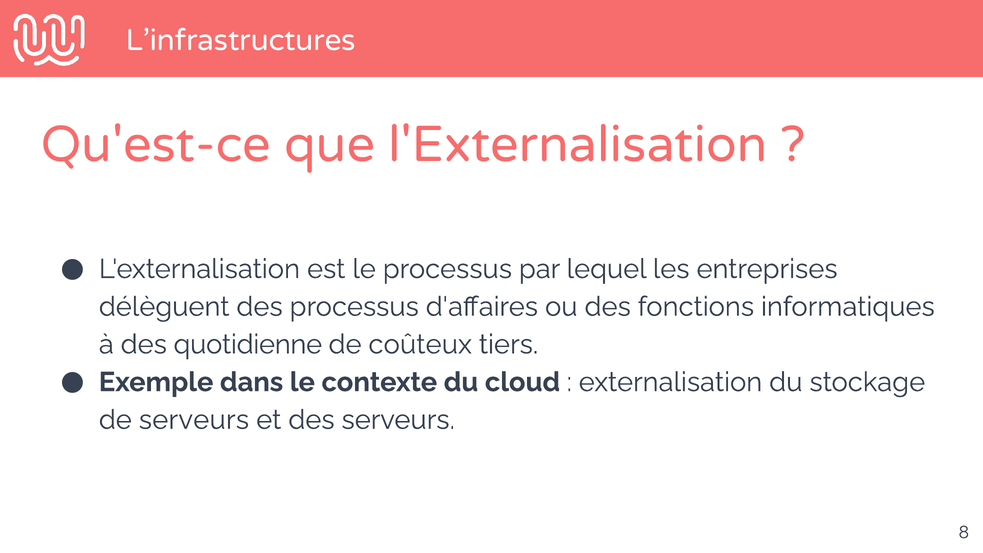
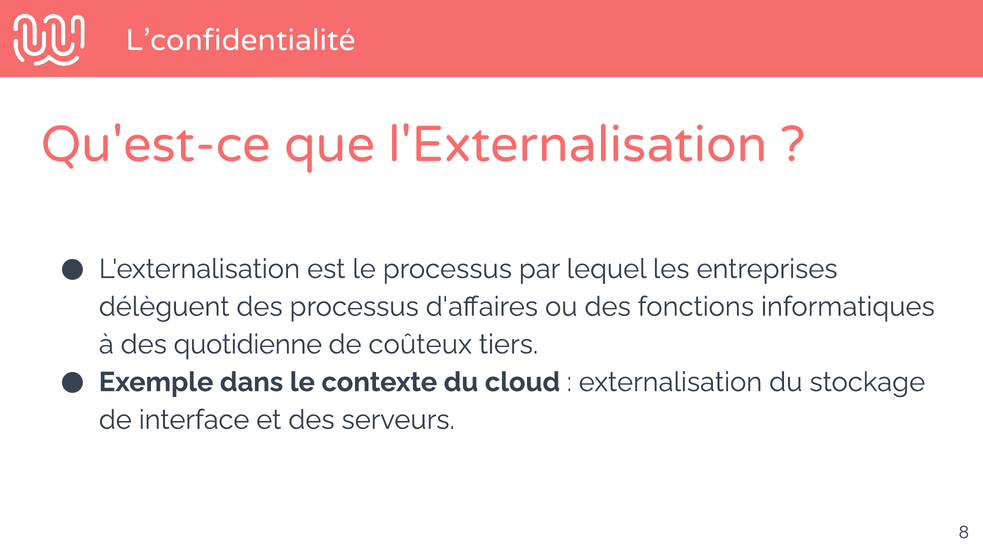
L’infrastructures: L’infrastructures -> L’confidentialité
de serveurs: serveurs -> interface
